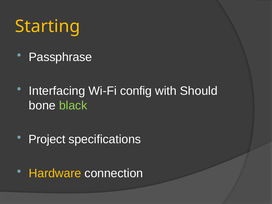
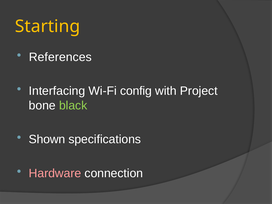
Passphrase: Passphrase -> References
Should: Should -> Project
Project: Project -> Shown
Hardware colour: yellow -> pink
